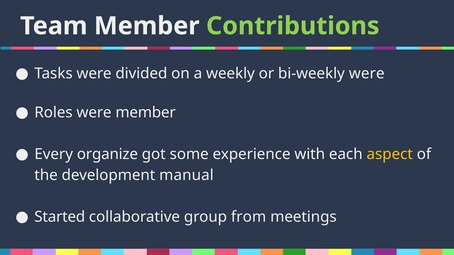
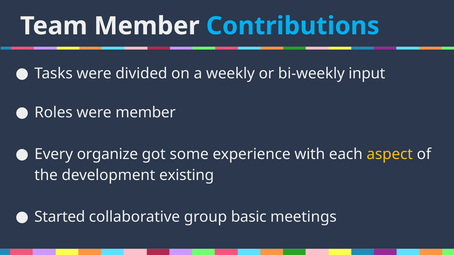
Contributions colour: light green -> light blue
bi-weekly were: were -> input
manual: manual -> existing
from: from -> basic
